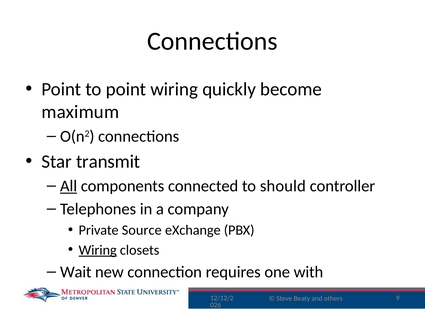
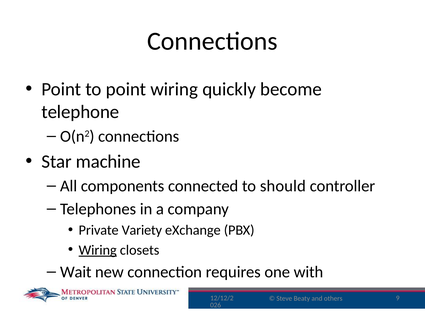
maximum: maximum -> telephone
transmit: transmit -> machine
All underline: present -> none
Source: Source -> Variety
